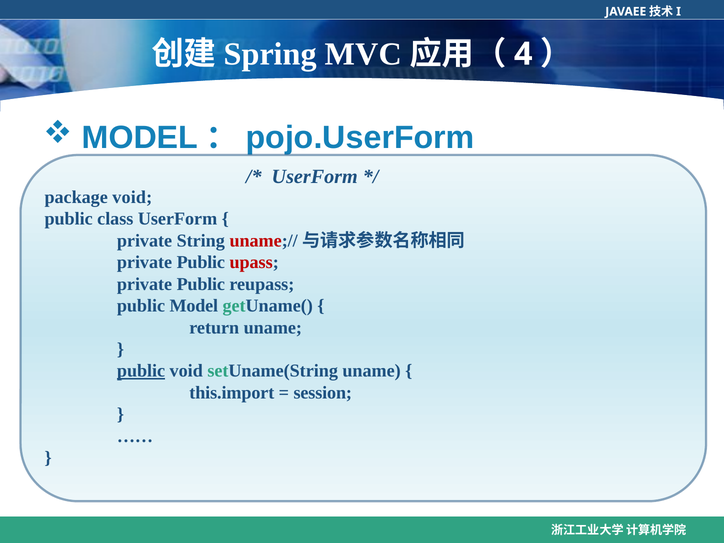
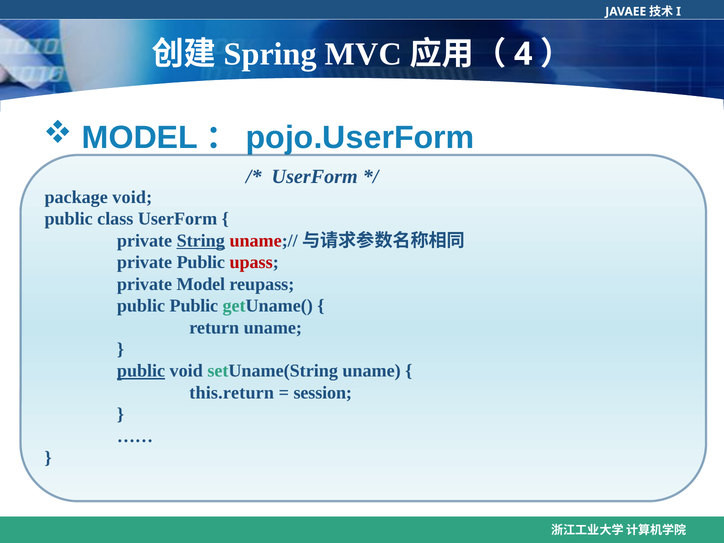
String underline: none -> present
Public at (201, 284): Public -> Model
public Model: Model -> Public
this.import: this.import -> this.return
